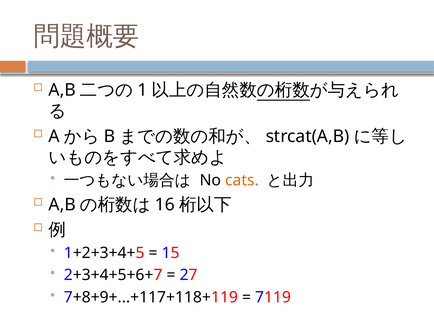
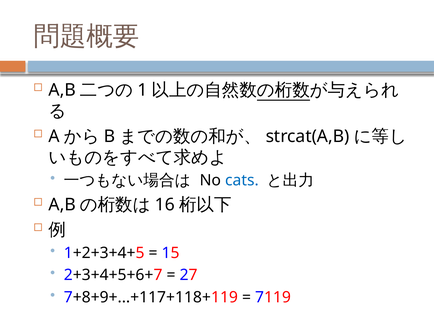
cats colour: orange -> blue
